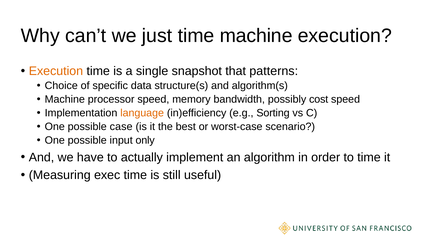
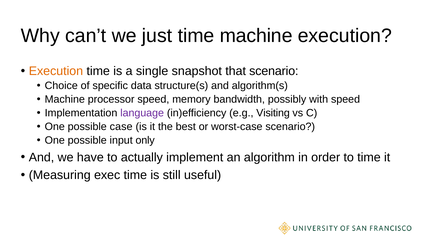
that patterns: patterns -> scenario
cost: cost -> with
language colour: orange -> purple
Sorting: Sorting -> Visiting
